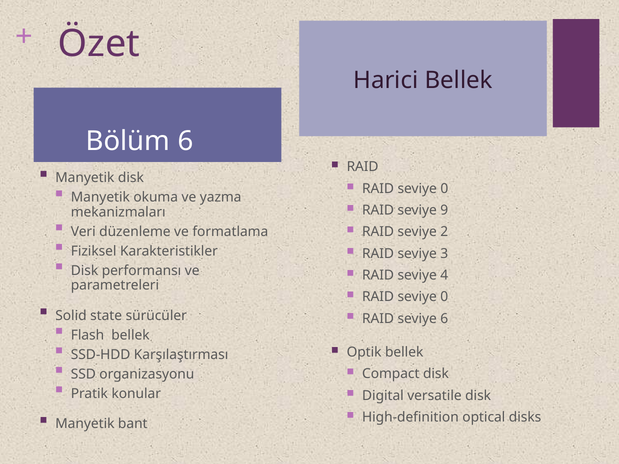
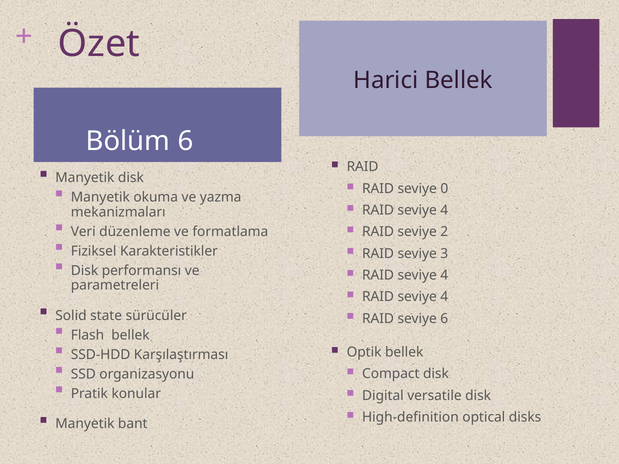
9 at (444, 210): 9 -> 4
0 at (444, 297): 0 -> 4
